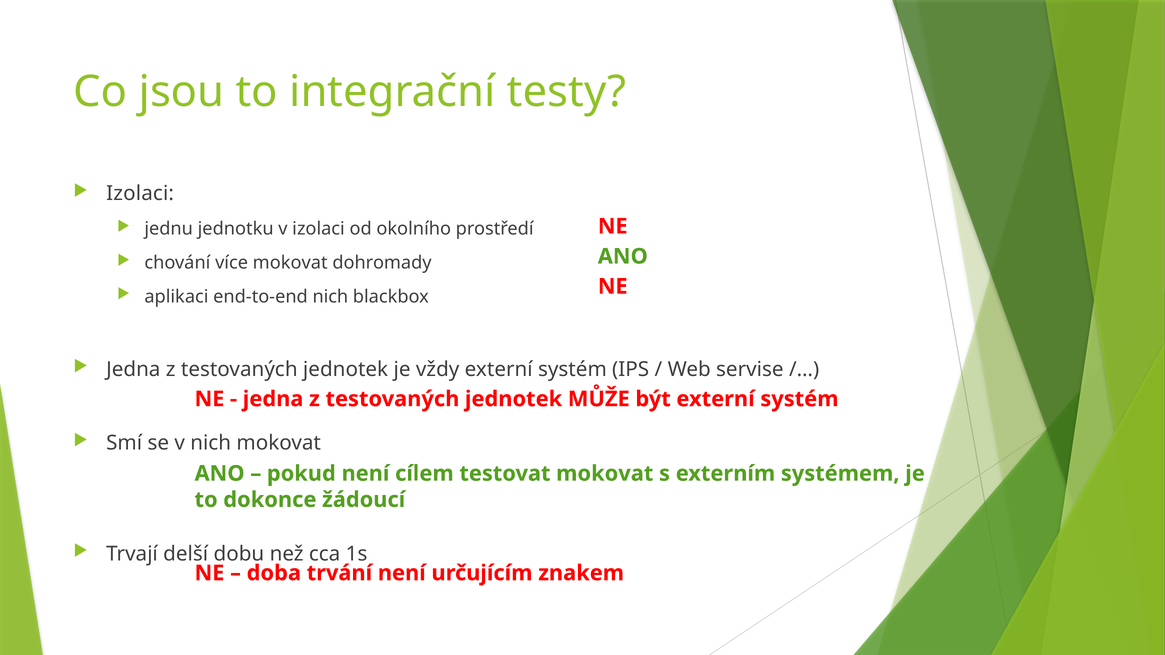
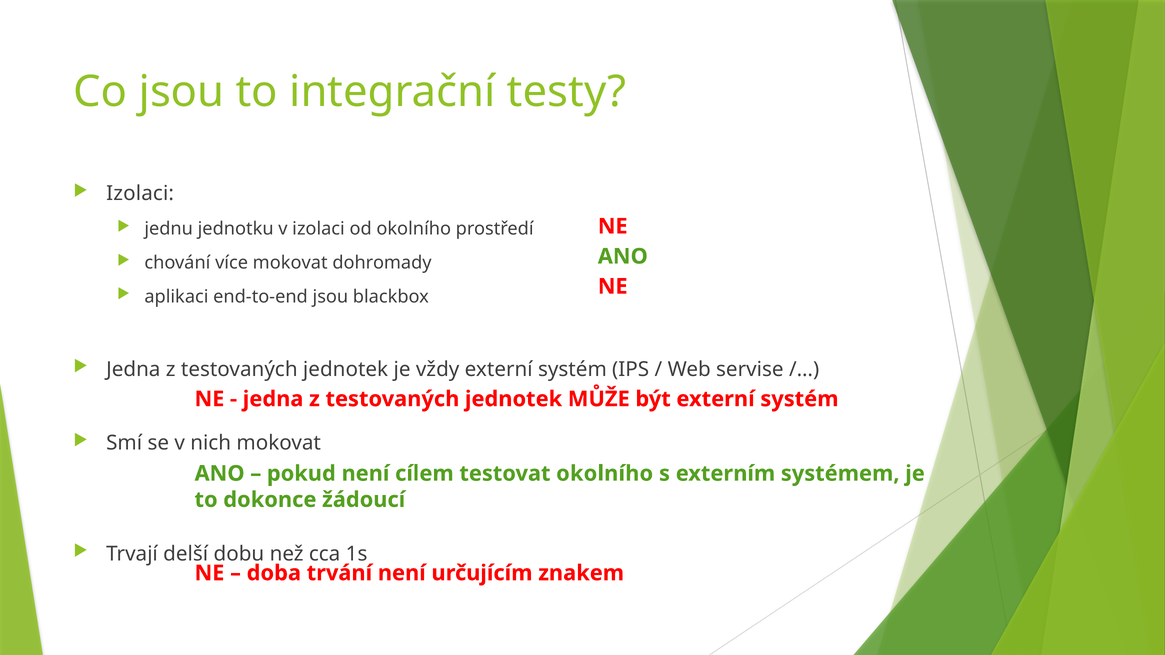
end-to-end nich: nich -> jsou
testovat mokovat: mokovat -> okolního
